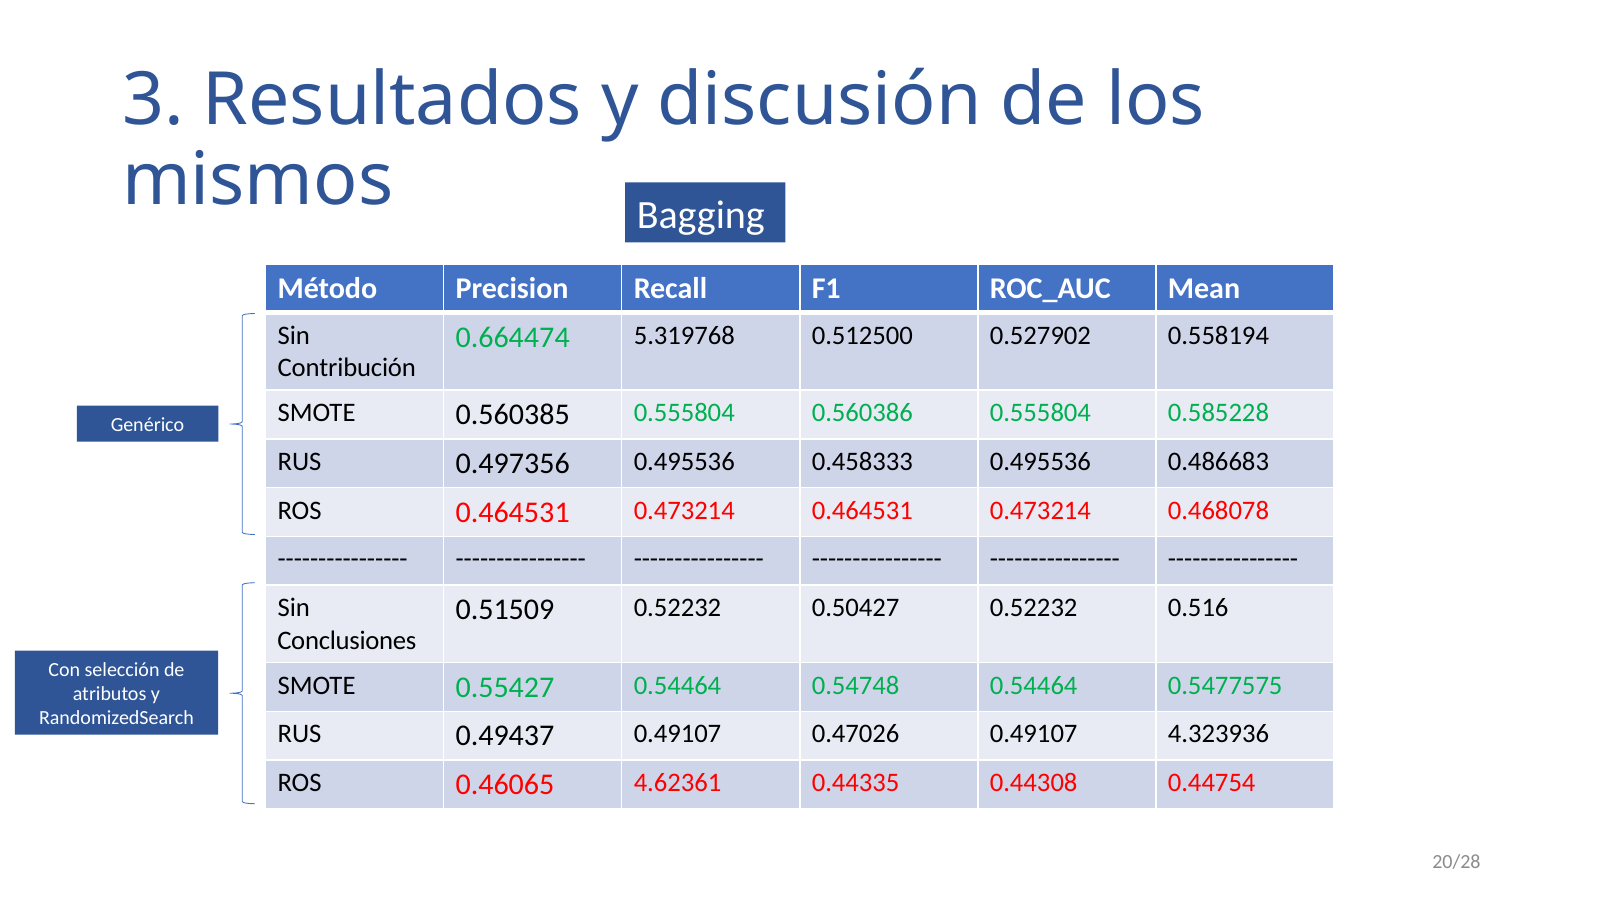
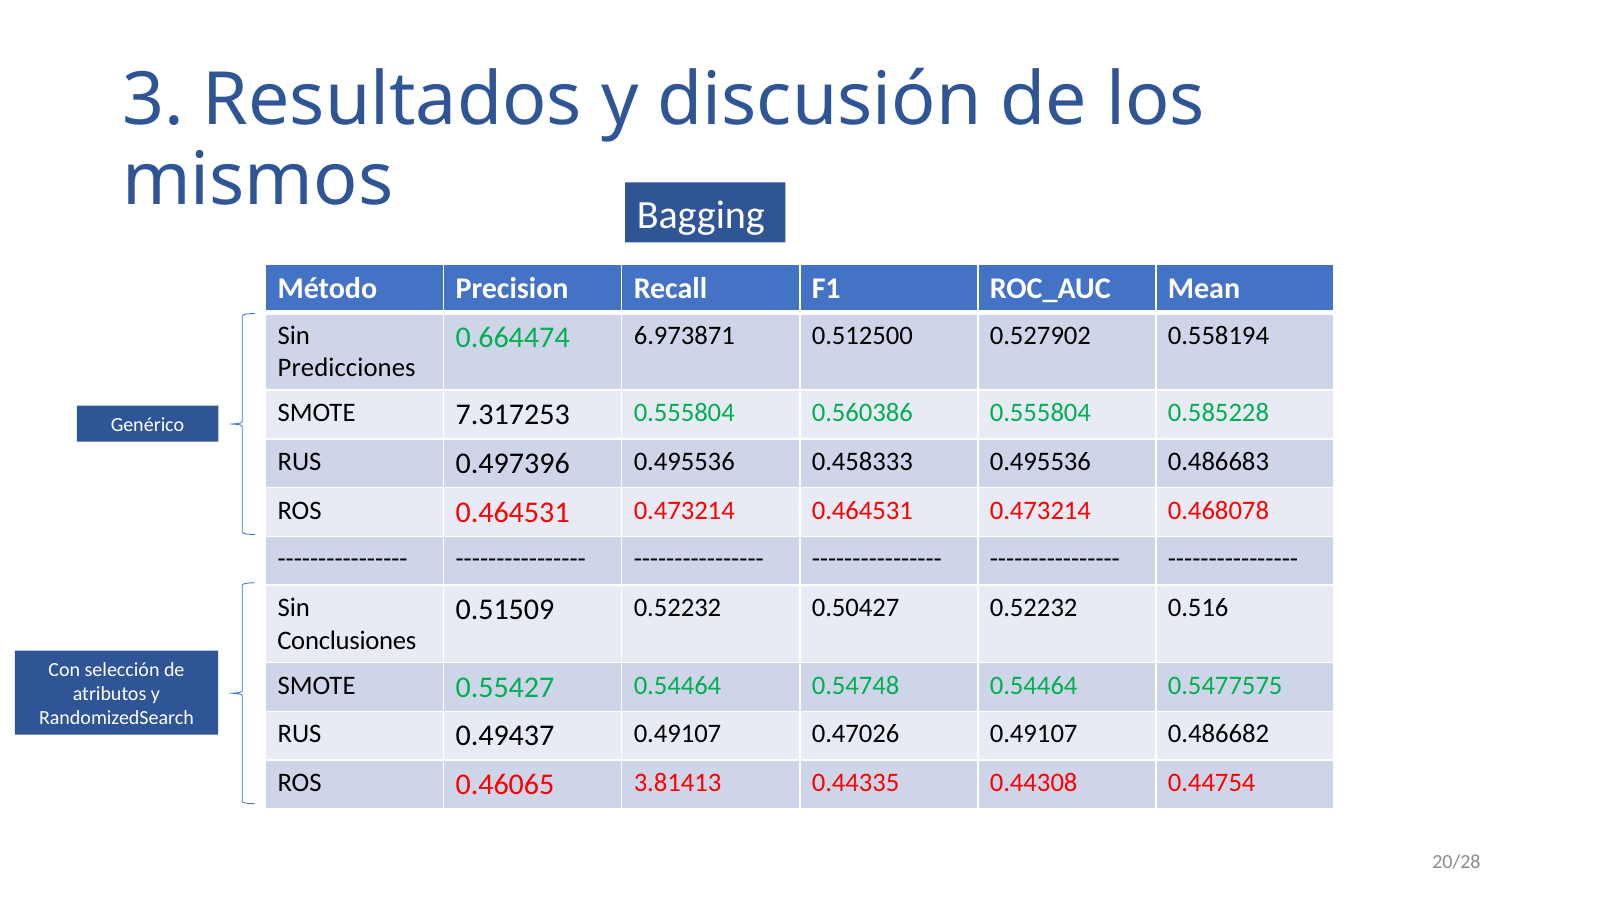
5.319768: 5.319768 -> 6.973871
Contribución: Contribución -> Predicciones
0.560385: 0.560385 -> 7.317253
0.497356: 0.497356 -> 0.497396
4.323936: 4.323936 -> 0.486682
4.62361: 4.62361 -> 3.81413
